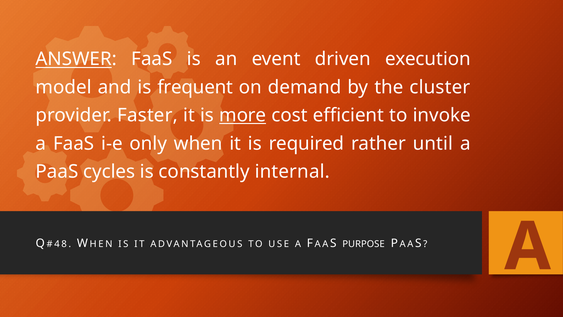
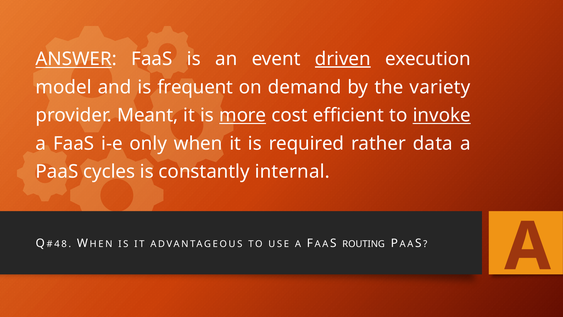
driven underline: none -> present
cluster: cluster -> variety
Faster: Faster -> Meant
invoke underline: none -> present
until: until -> data
PURPOSE: PURPOSE -> ROUTING
